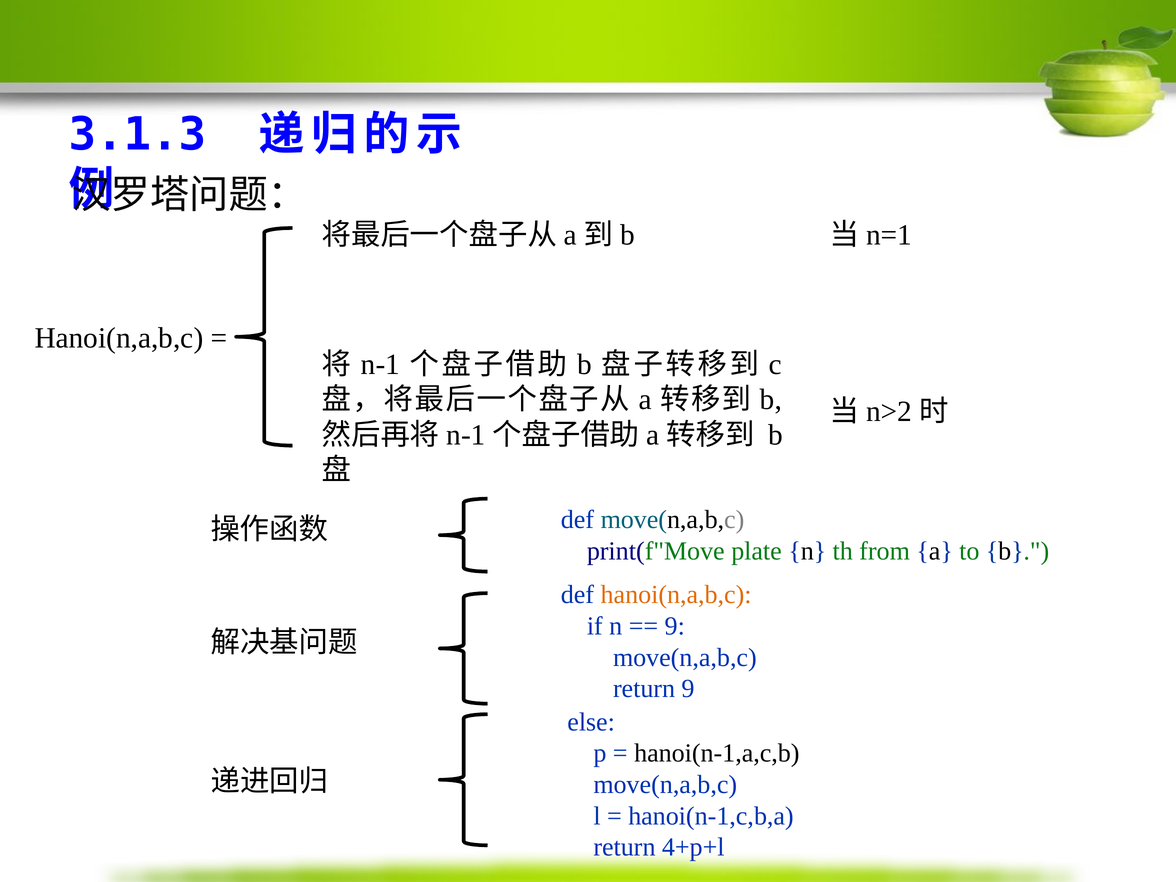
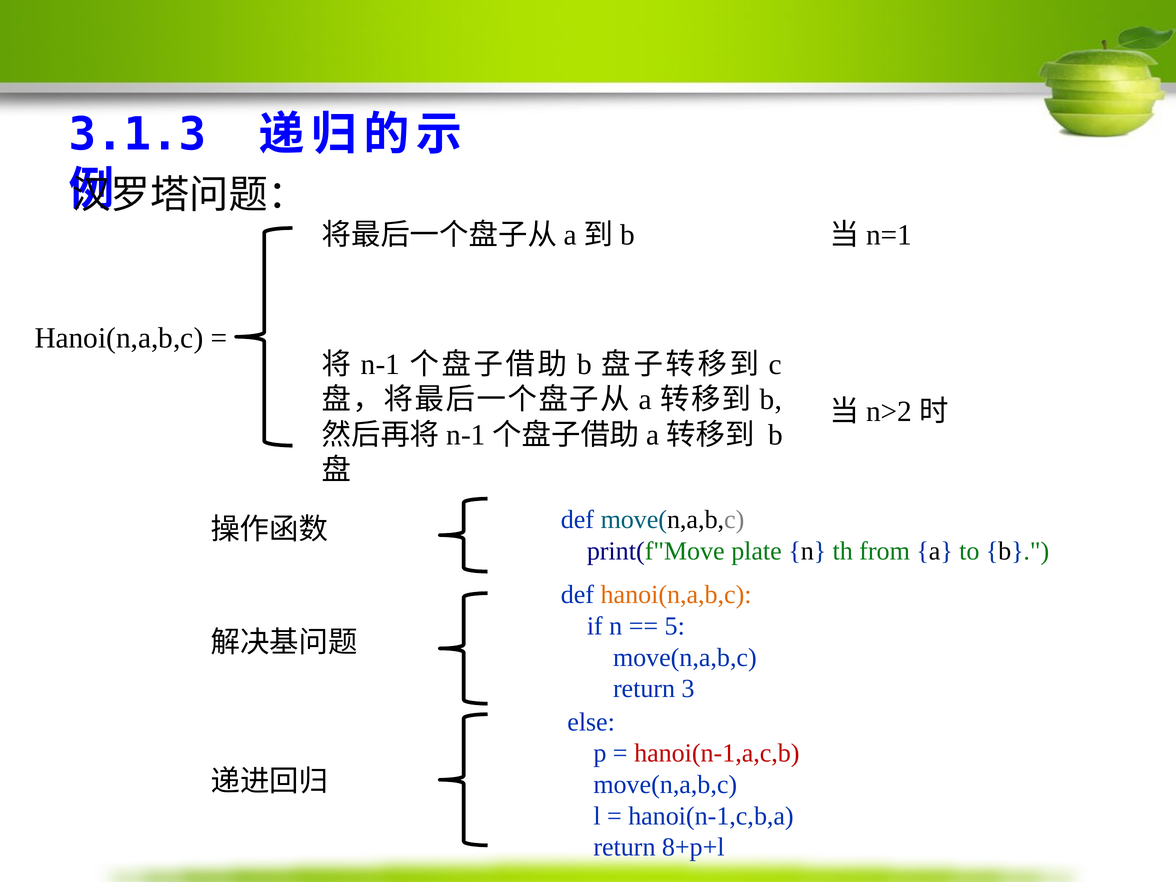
9 at (675, 626): 9 -> 5
return 9: 9 -> 3
hanoi(n-1,a,c,b colour: black -> red
4+p+l: 4+p+l -> 8+p+l
